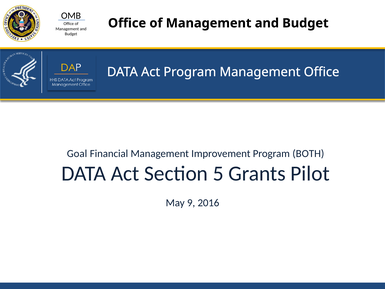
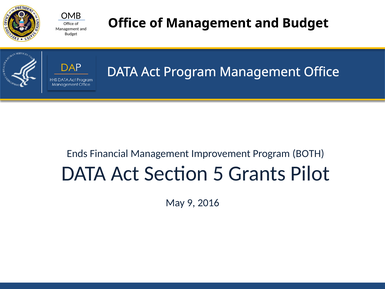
Goal: Goal -> Ends
